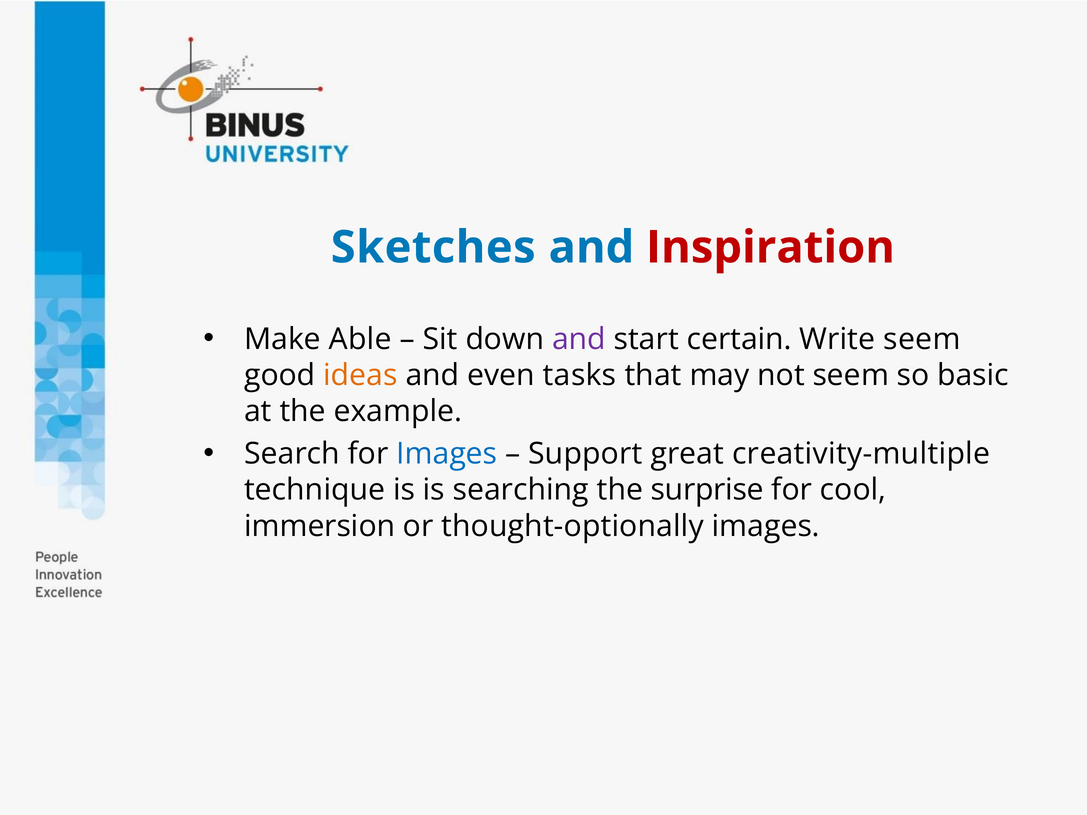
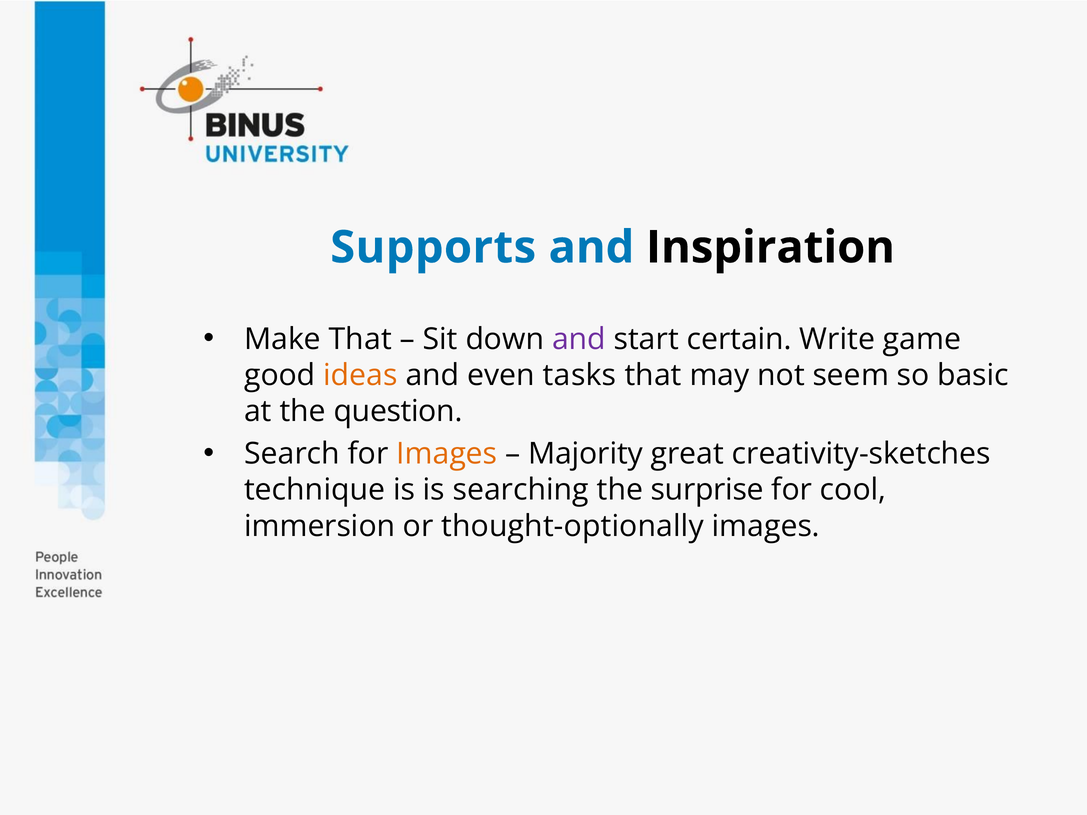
Sketches: Sketches -> Supports
Inspiration colour: red -> black
Make Able: Able -> That
Write seem: seem -> game
example: example -> question
Images at (447, 454) colour: blue -> orange
Support: Support -> Majority
creativity-multiple: creativity-multiple -> creativity-sketches
